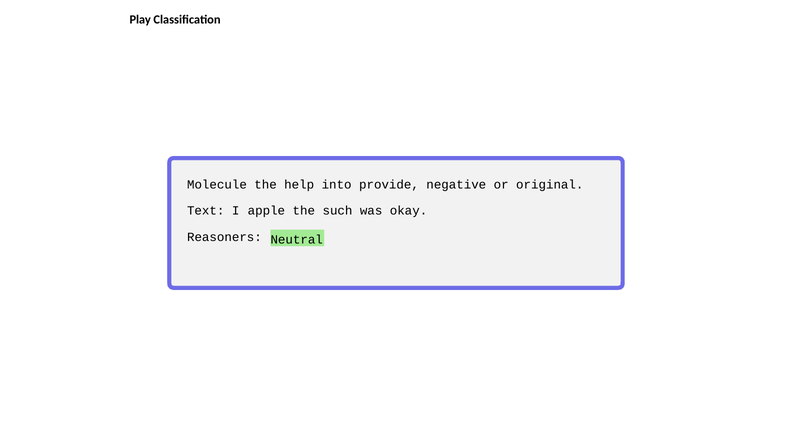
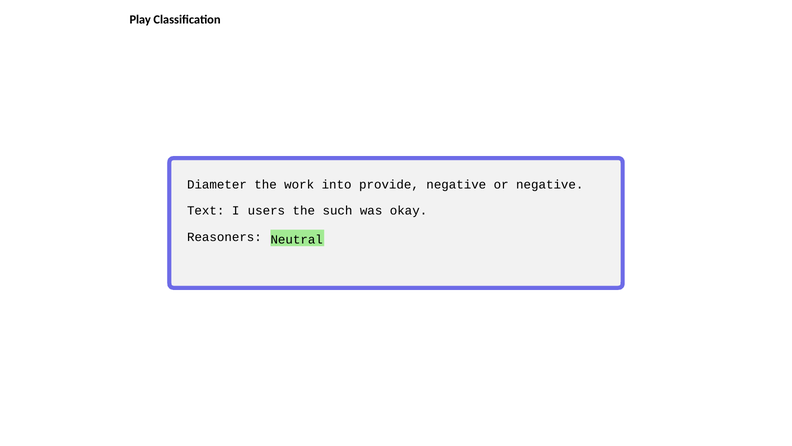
Molecule: Molecule -> Diameter
help: help -> work
or original: original -> negative
apple: apple -> users
